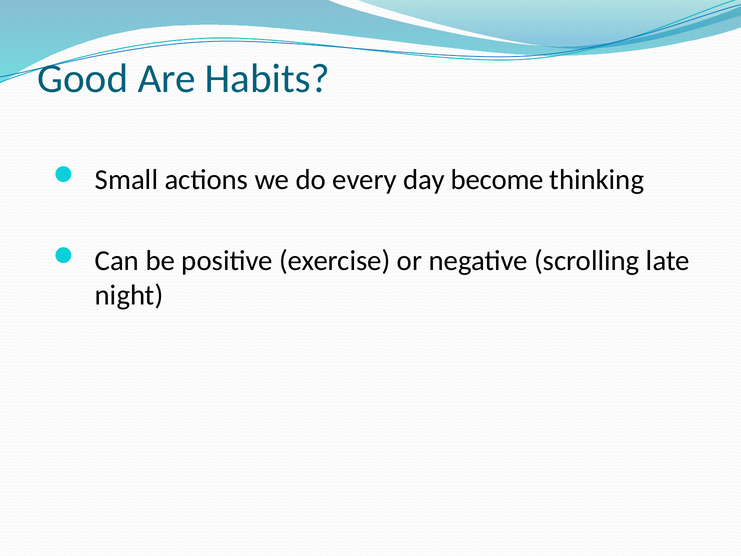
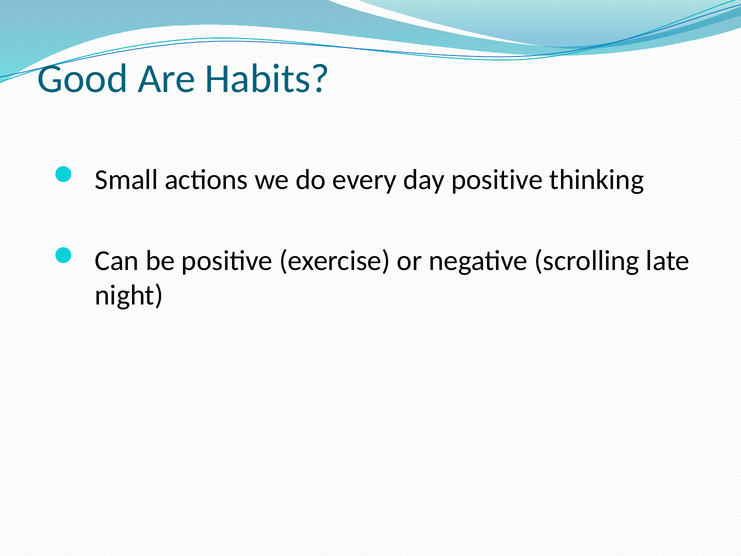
day become: become -> positive
